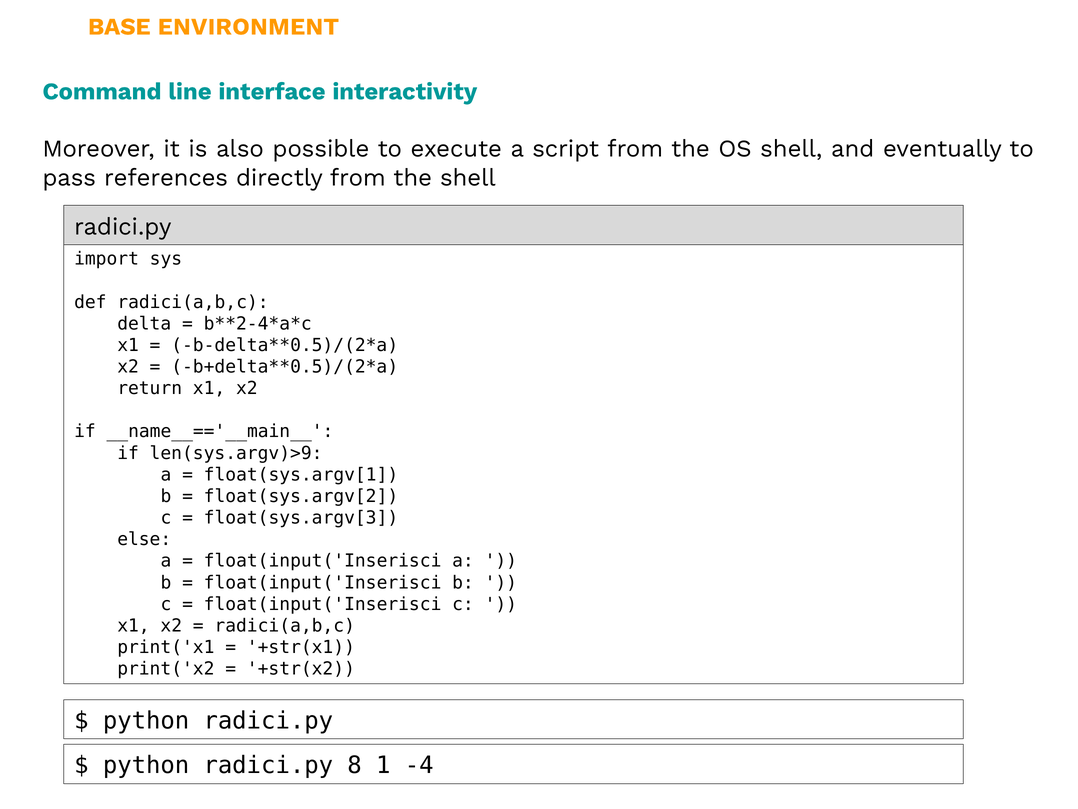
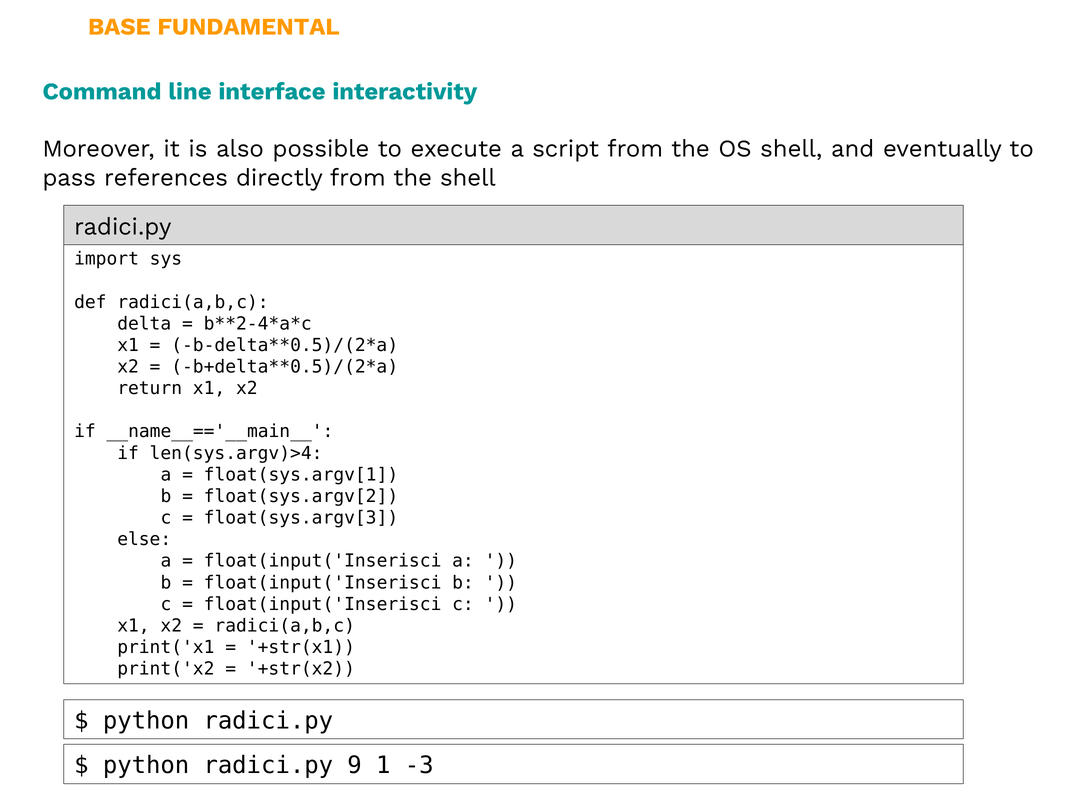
ENVIRONMENT: ENVIRONMENT -> FUNDAMENTAL
len(sys.argv)>9: len(sys.argv)>9 -> len(sys.argv)>4
8: 8 -> 9
-4: -4 -> -3
